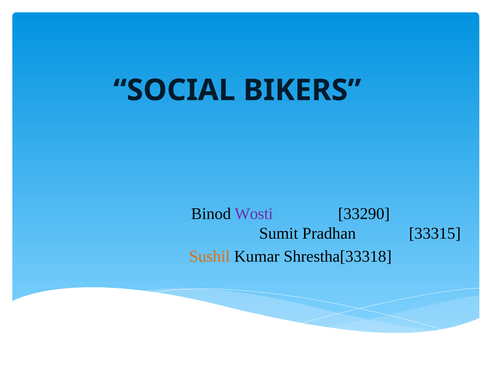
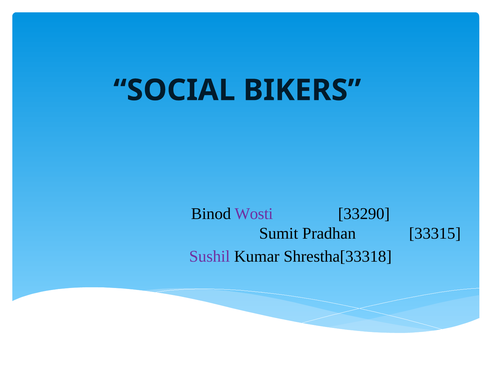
Sushil colour: orange -> purple
